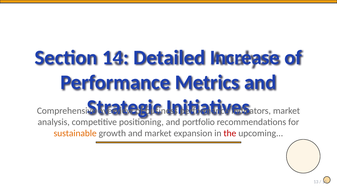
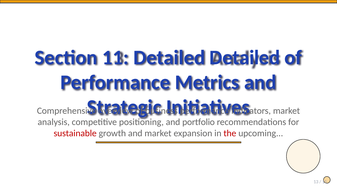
14: 14 -> 11
Detailed Increase: Increase -> Detailed
sustainable colour: orange -> red
